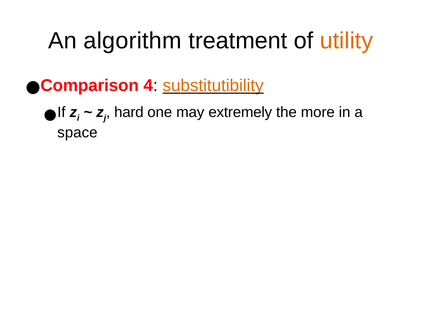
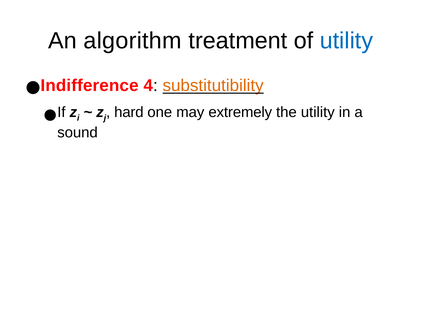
utility at (346, 41) colour: orange -> blue
Comparison: Comparison -> Indifference
the more: more -> utility
space: space -> sound
